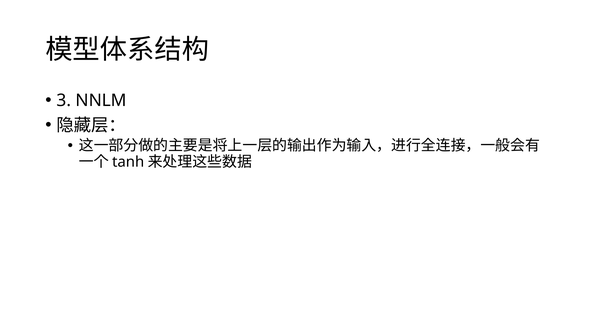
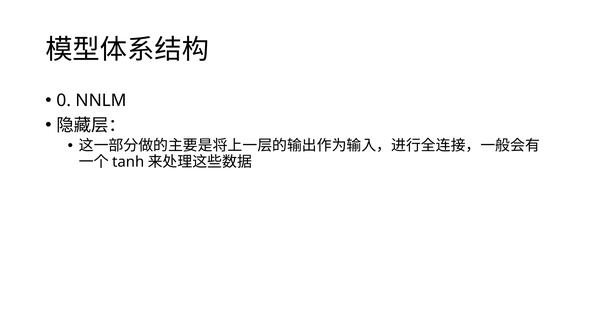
3: 3 -> 0
